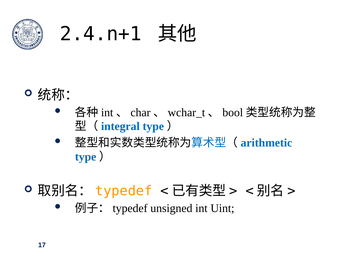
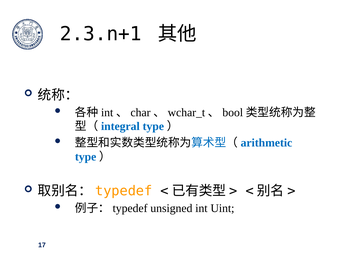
2.4.n+1: 2.4.n+1 -> 2.3.n+1
